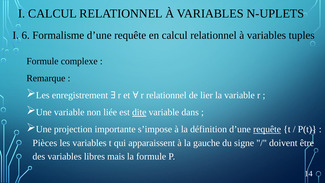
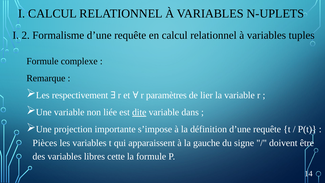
6: 6 -> 2
enregistrement: enregistrement -> respectivement
r relationnel: relationnel -> paramètres
requête at (267, 129) underline: present -> none
mais: mais -> cette
